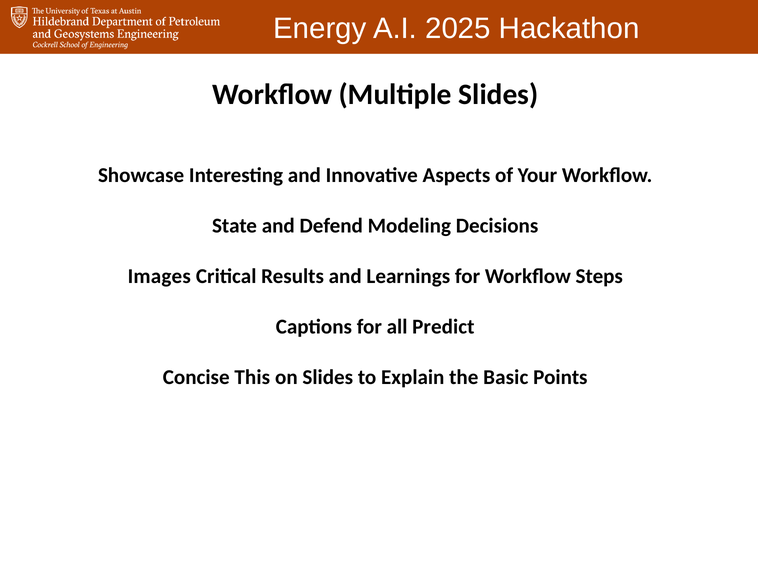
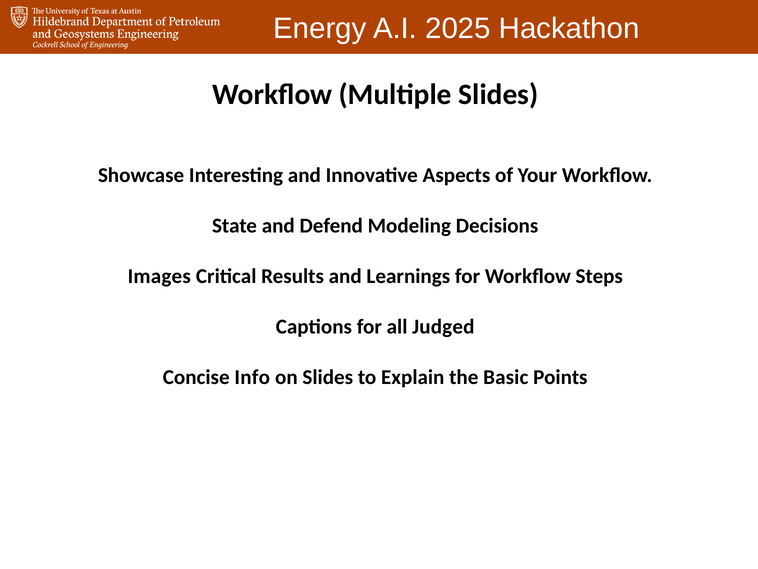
Predict: Predict -> Judged
This: This -> Info
